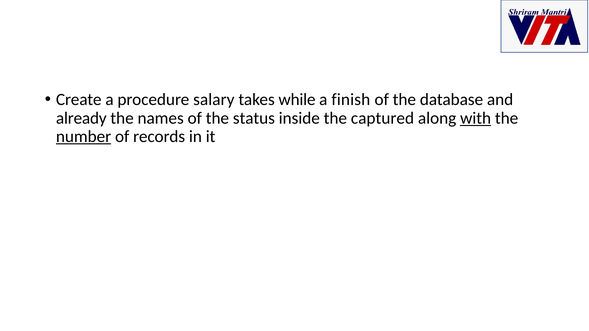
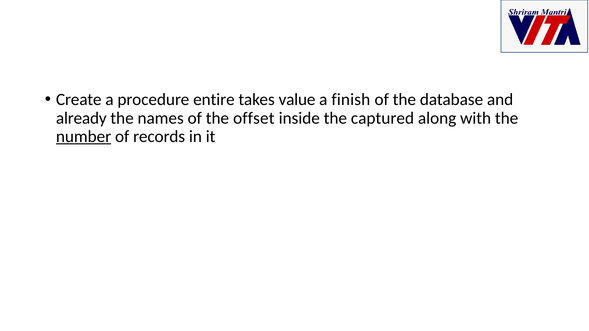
salary: salary -> entire
while: while -> value
status: status -> offset
with underline: present -> none
